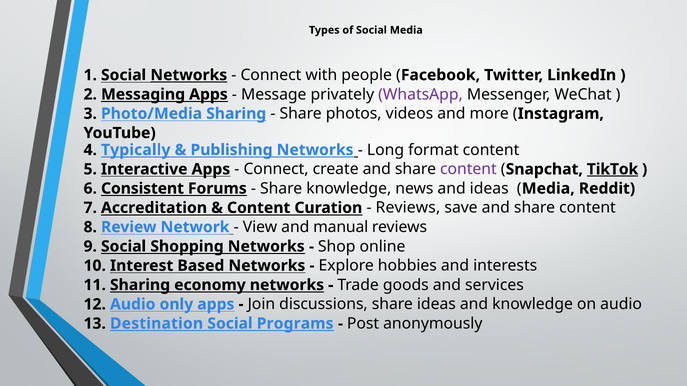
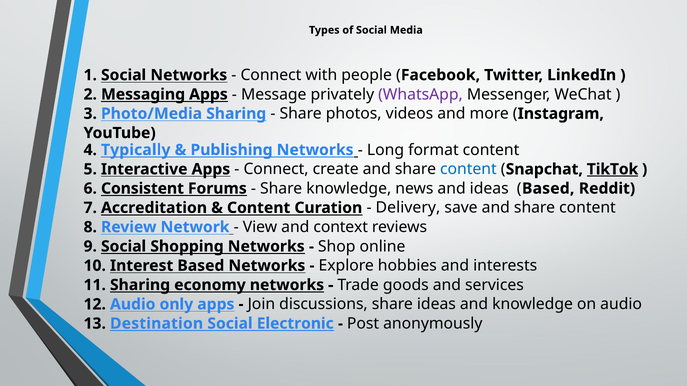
Networks at (189, 75) underline: present -> none
content at (468, 169) colour: purple -> blue
Media at (548, 189): Media -> Based
Reviews at (408, 208): Reviews -> Delivery
manual: manual -> context
Programs: Programs -> Electronic
